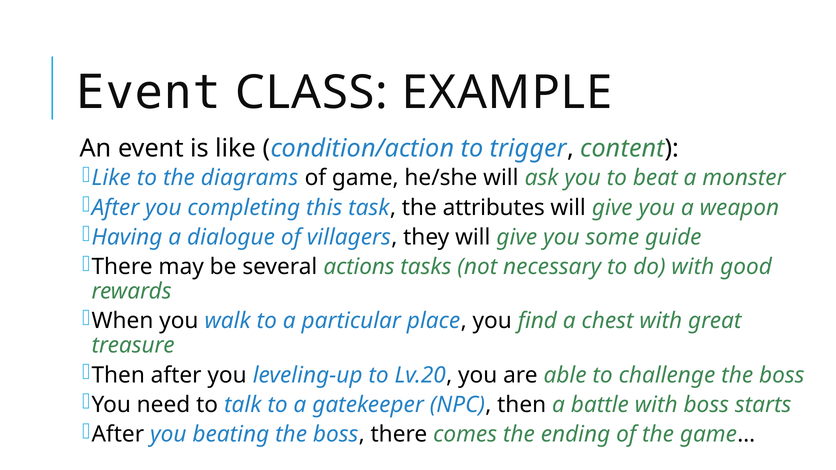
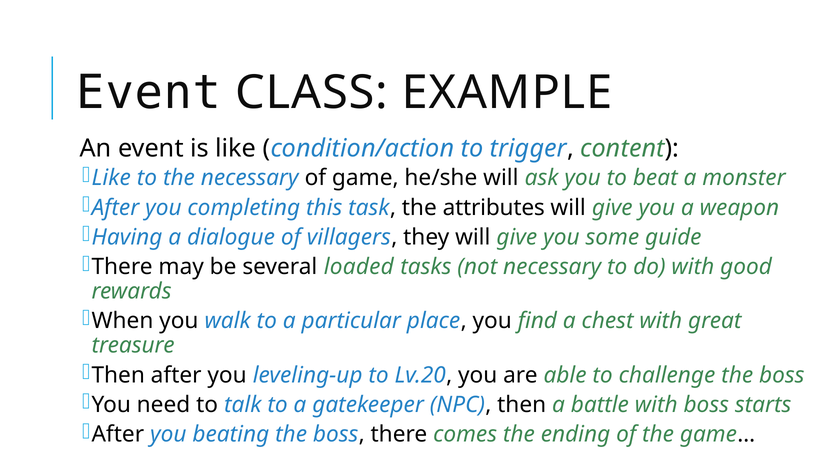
the diagrams: diagrams -> necessary
actions: actions -> loaded
